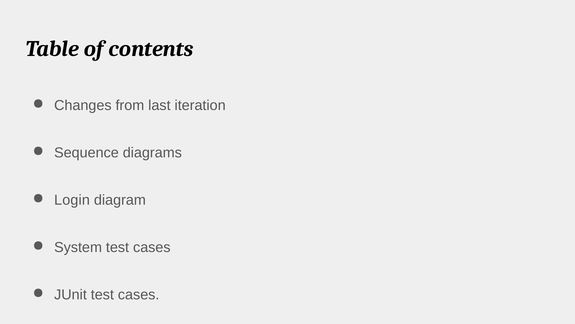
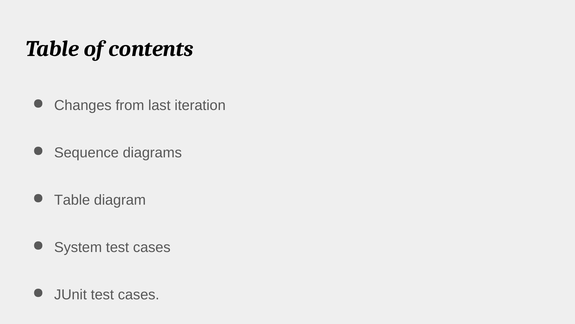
Login at (72, 200): Login -> Table
